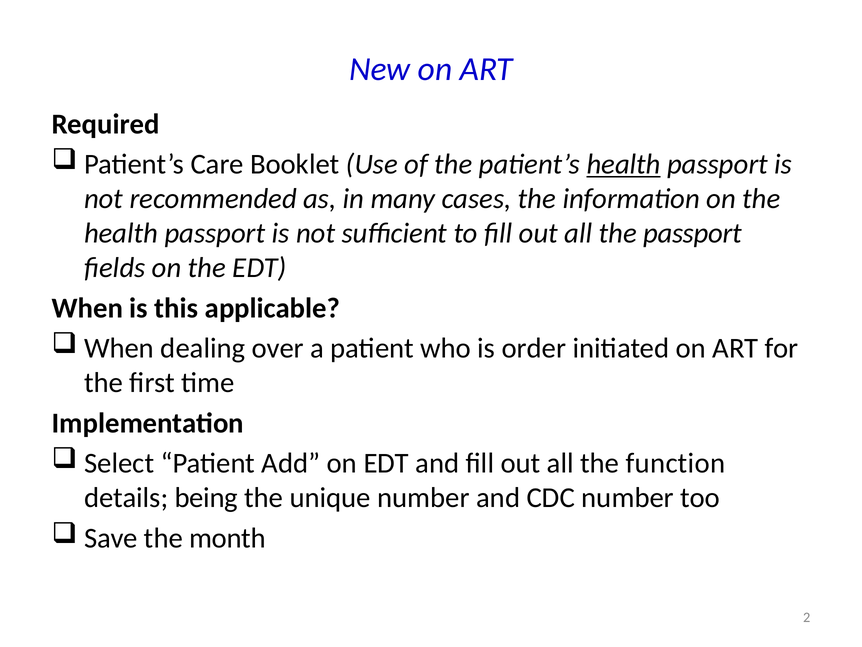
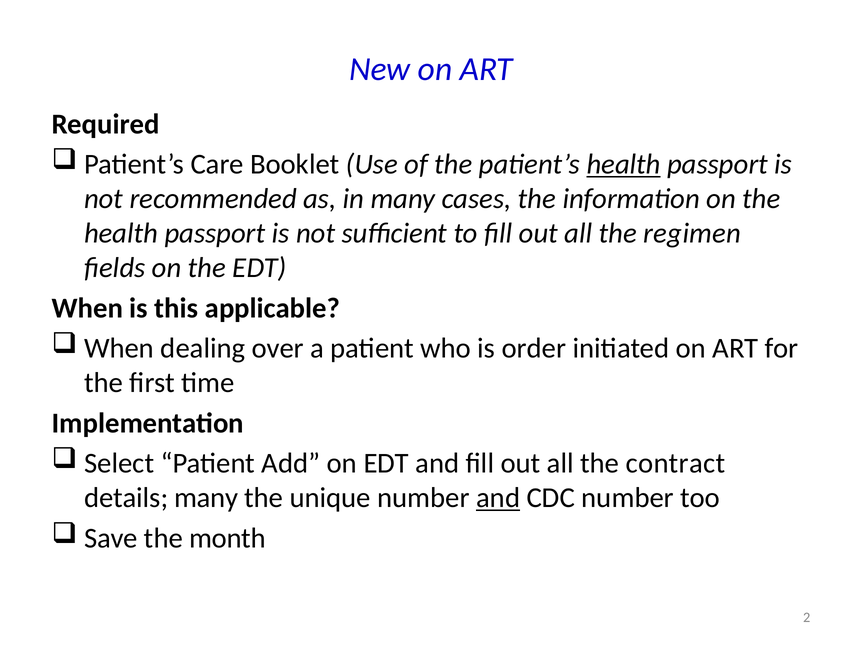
the passport: passport -> regimen
function: function -> contract
details being: being -> many
and at (498, 498) underline: none -> present
